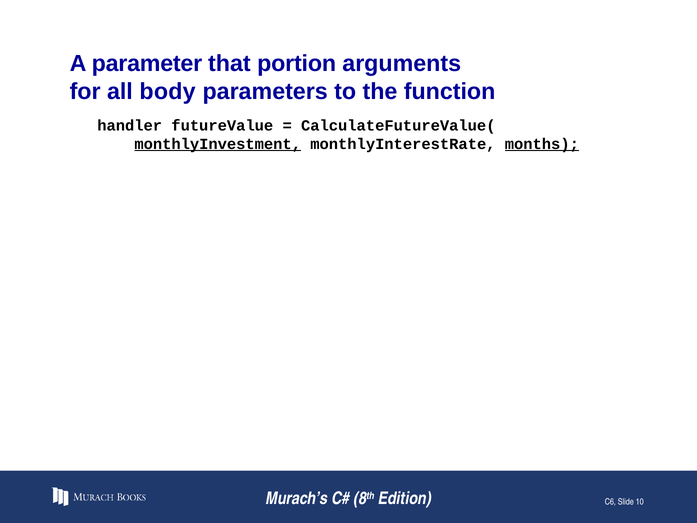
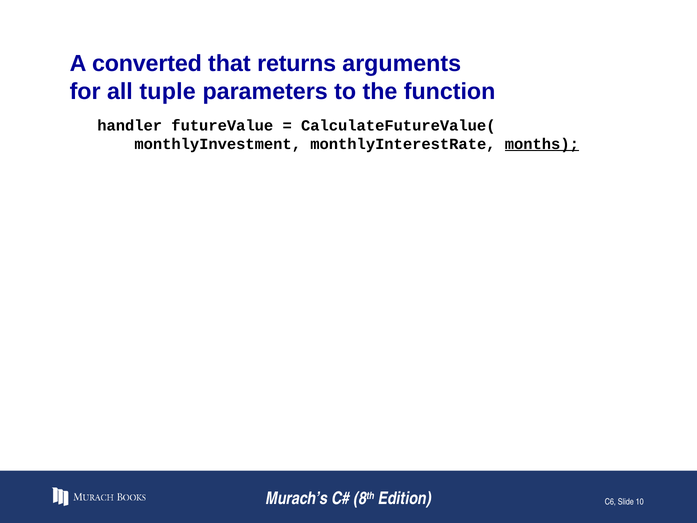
parameter: parameter -> converted
portion: portion -> returns
body: body -> tuple
monthlyInvestment underline: present -> none
